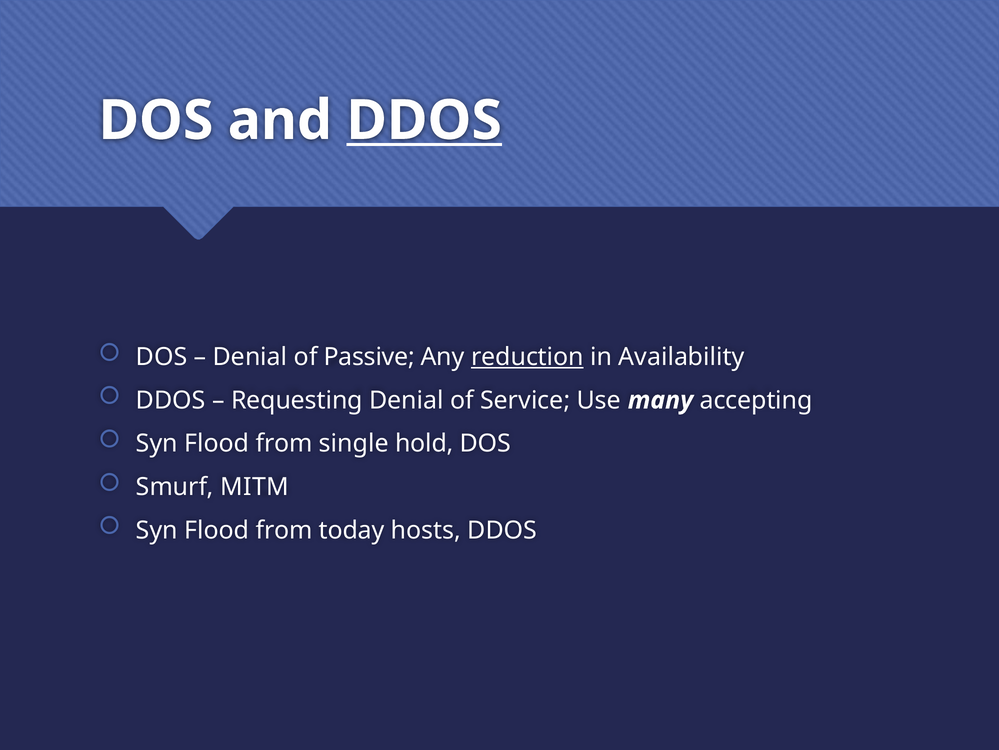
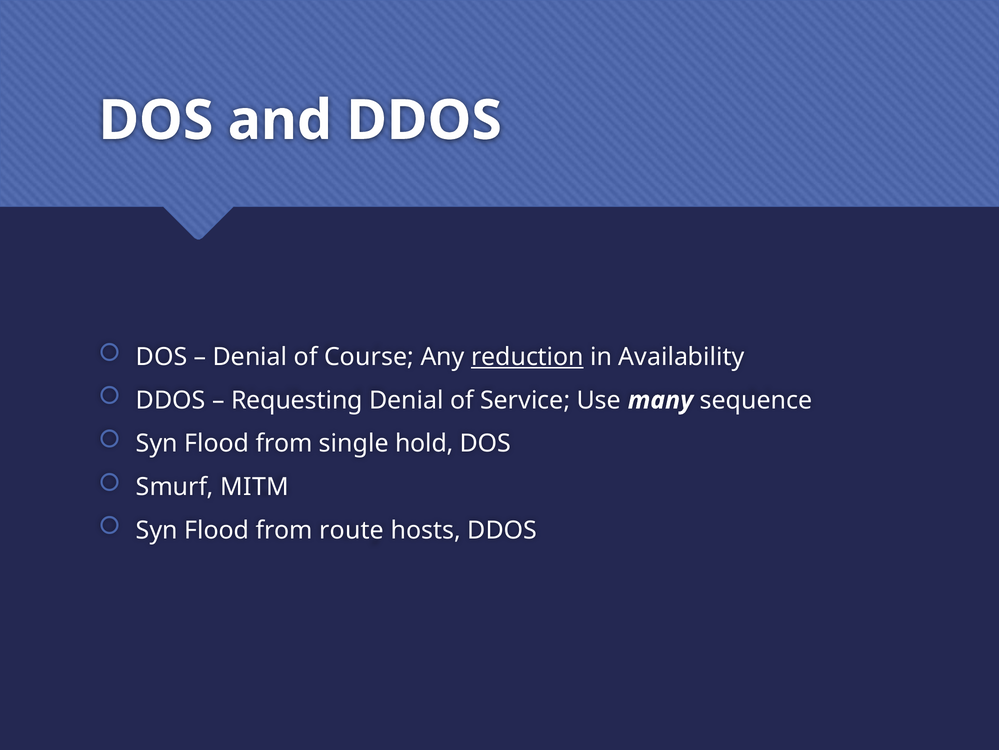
DDOS at (424, 120) underline: present -> none
Passive: Passive -> Course
accepting: accepting -> sequence
today: today -> route
